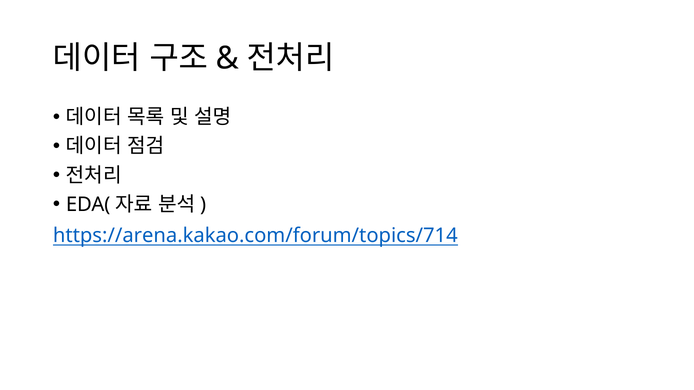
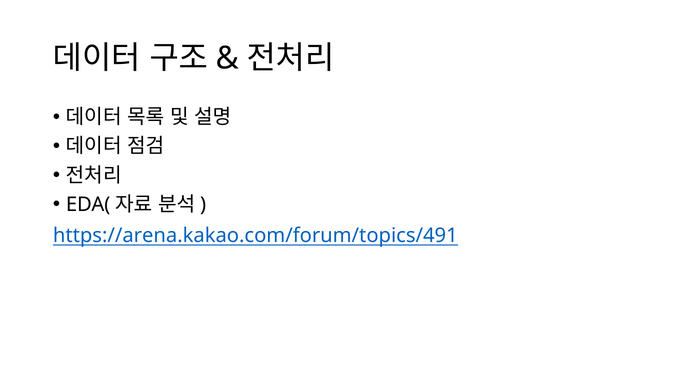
https://arena.kakao.com/forum/topics/714: https://arena.kakao.com/forum/topics/714 -> https://arena.kakao.com/forum/topics/491
